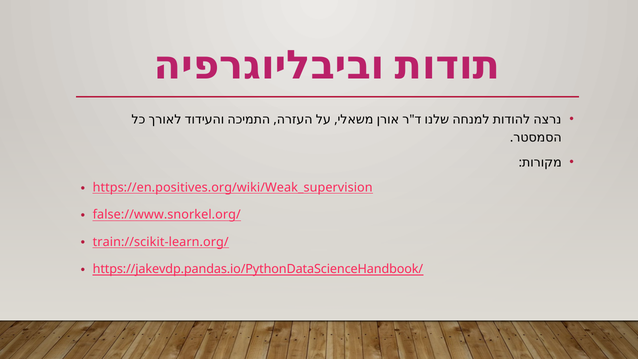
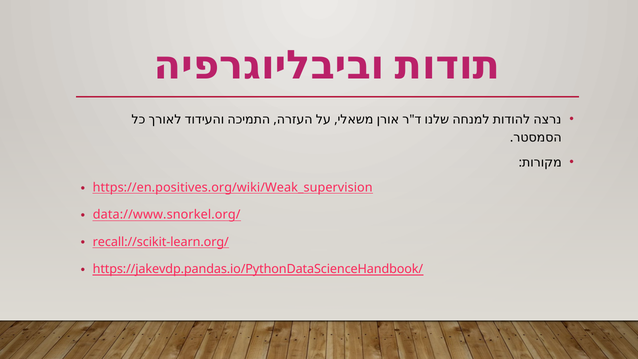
false://www.snorkel.org/: false://www.snorkel.org/ -> data://www.snorkel.org/
train://scikit-learn.org/: train://scikit-learn.org/ -> recall://scikit-learn.org/
